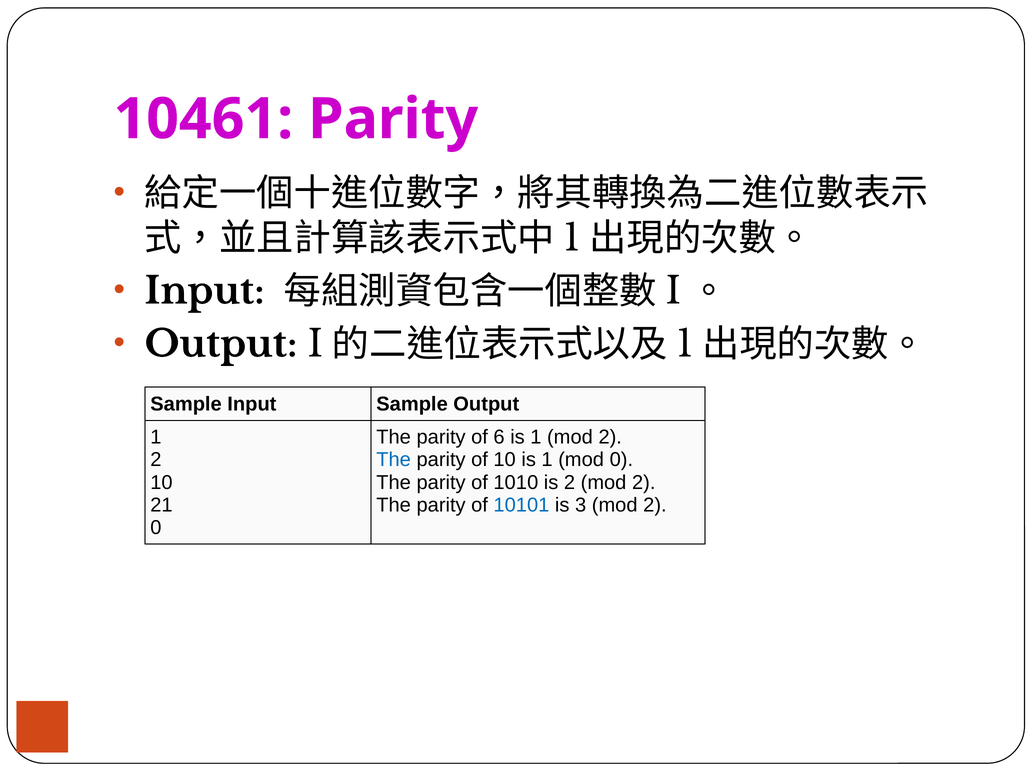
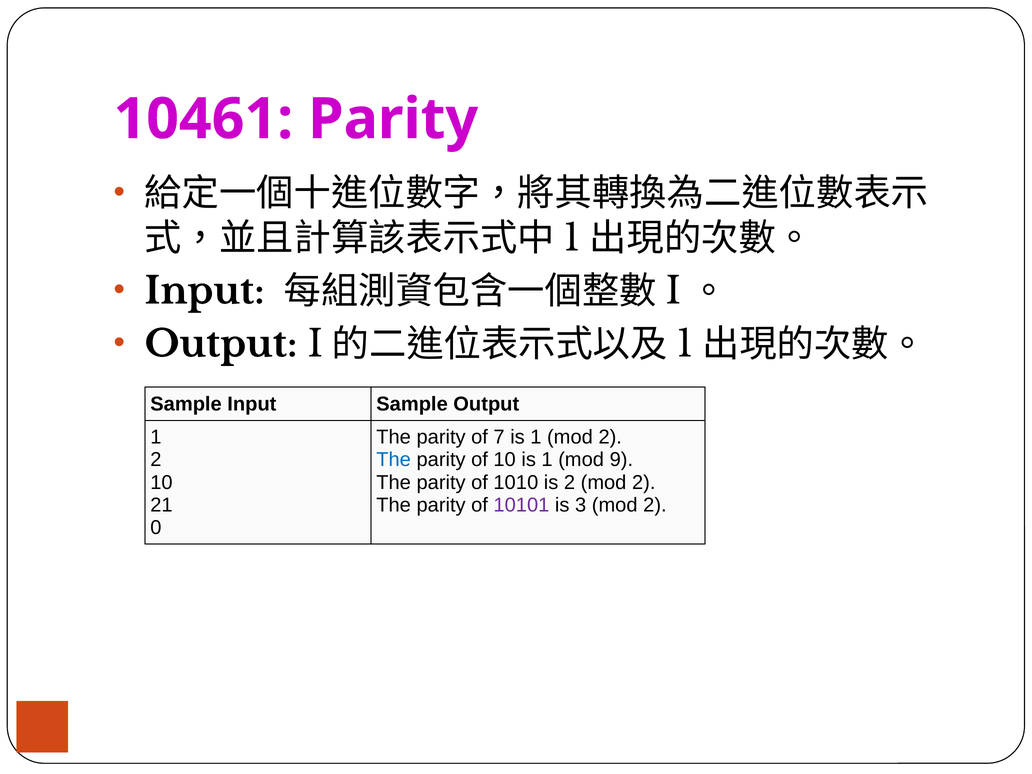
6: 6 -> 7
mod 0: 0 -> 9
10101 colour: blue -> purple
